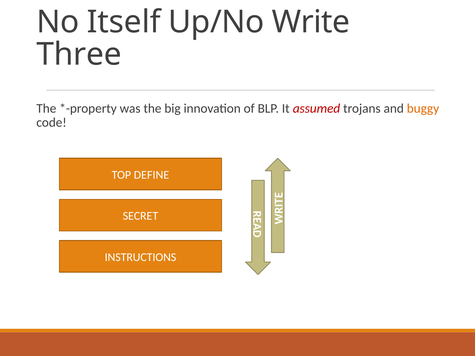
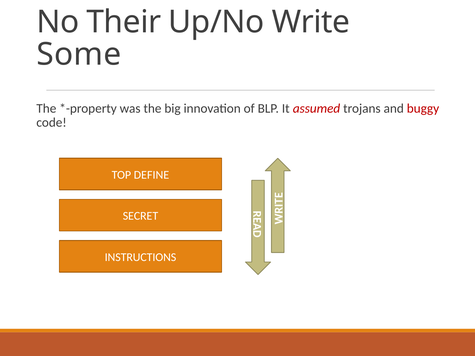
Itself: Itself -> Their
Three: Three -> Some
buggy colour: orange -> red
